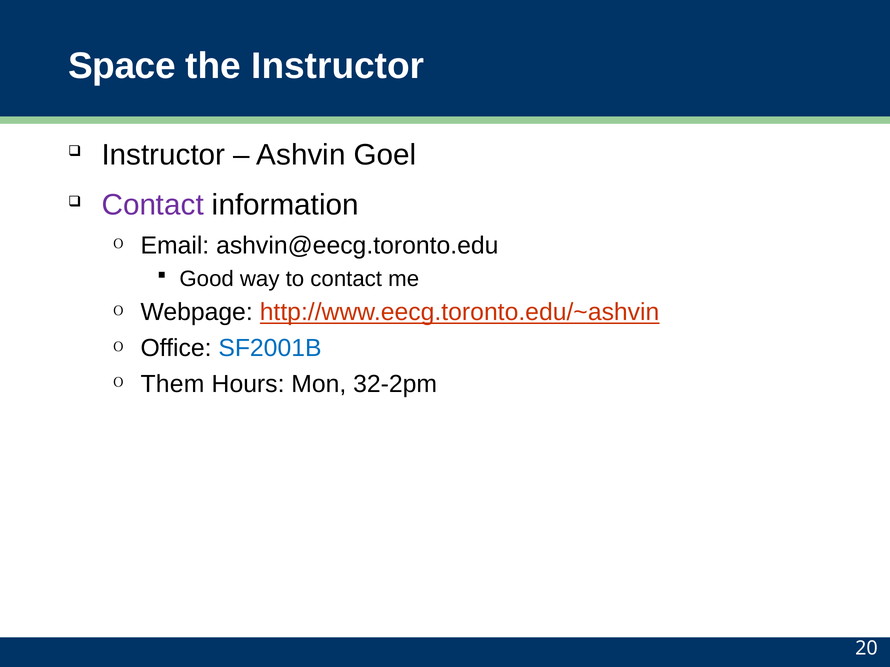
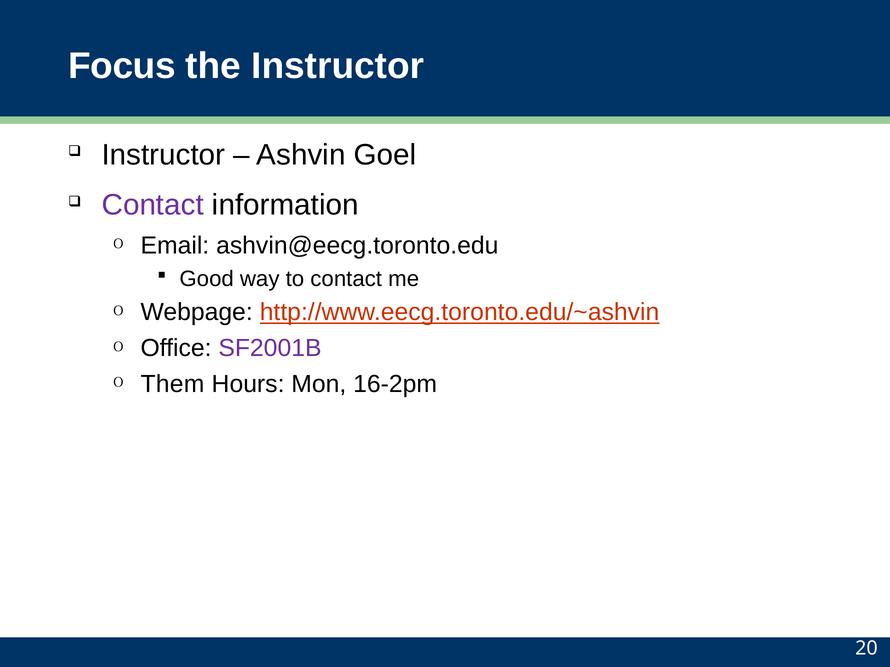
Space: Space -> Focus
SF2001B colour: blue -> purple
32-2pm: 32-2pm -> 16-2pm
